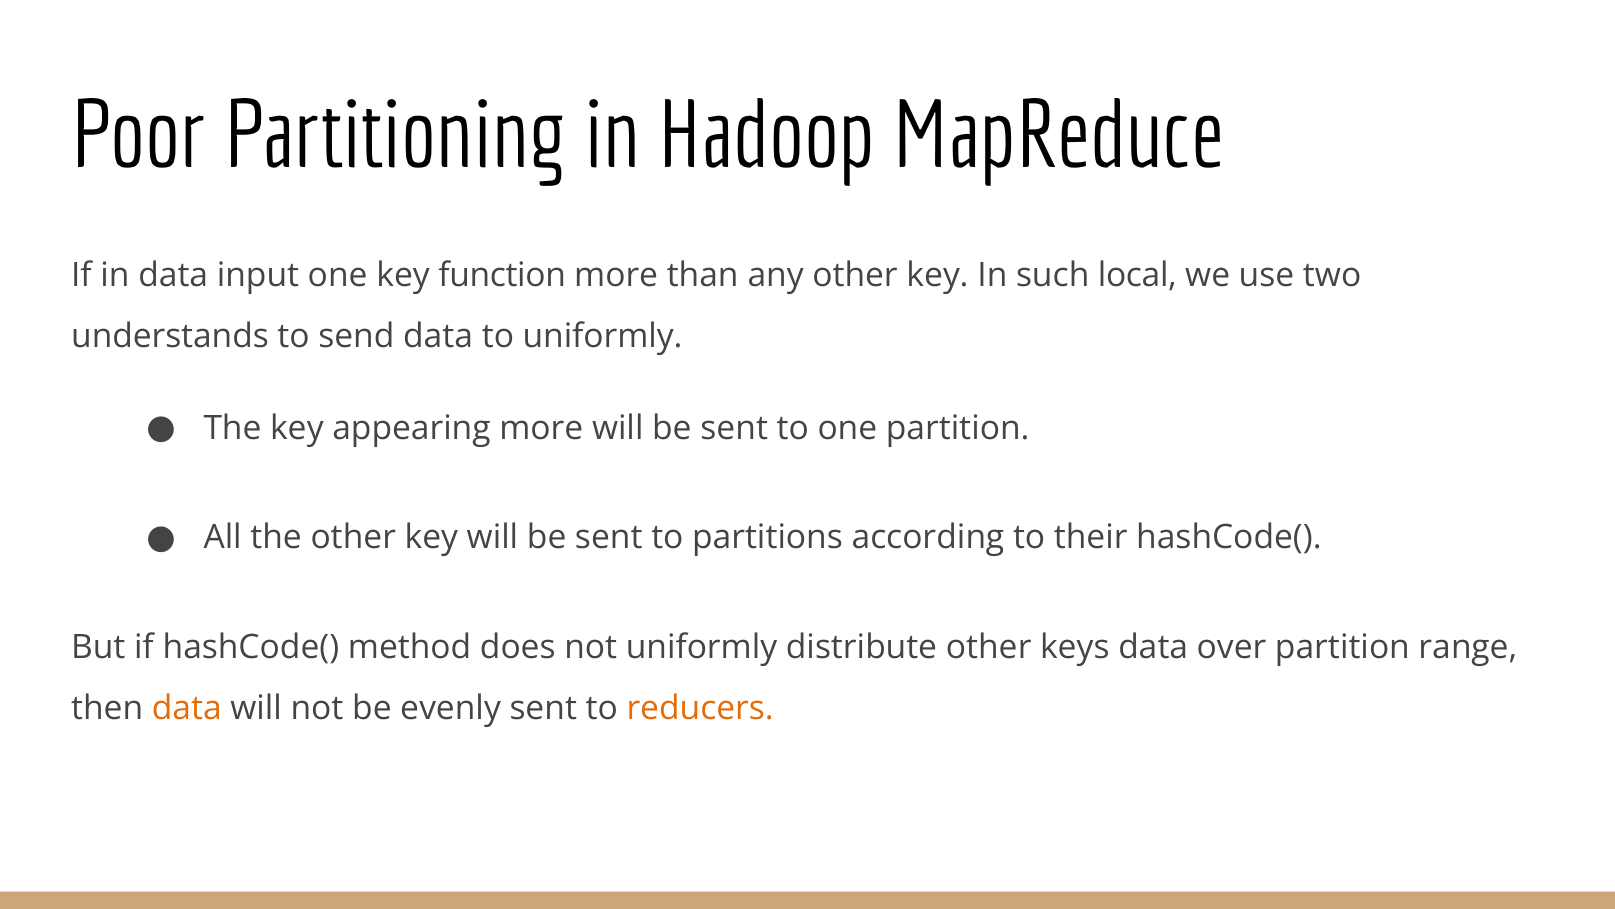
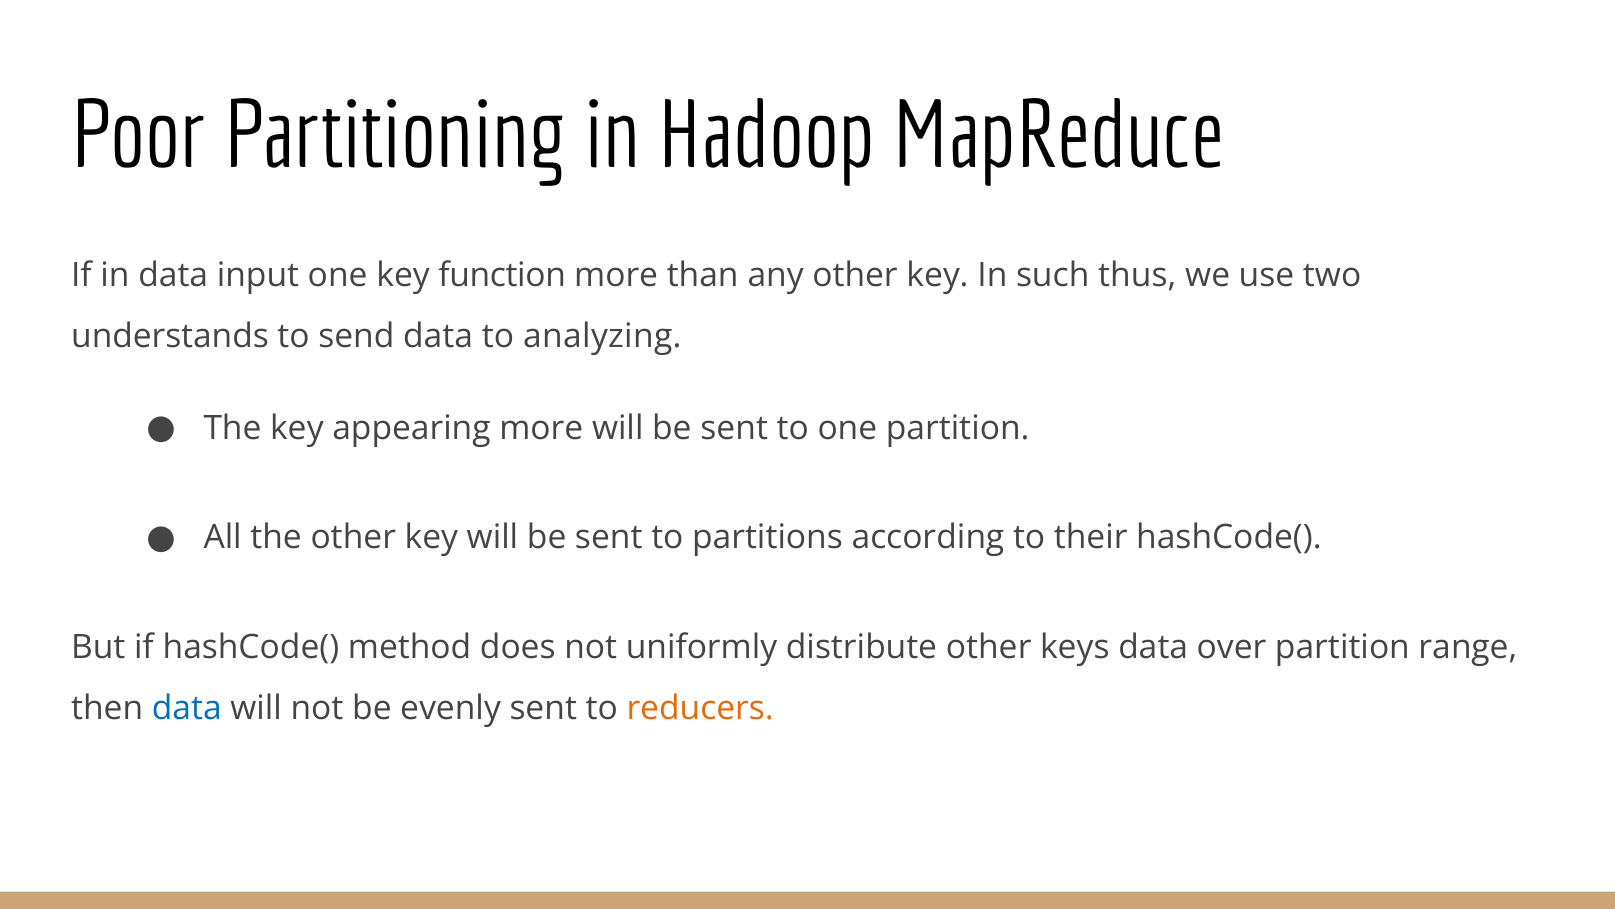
local: local -> thus
to uniformly: uniformly -> analyzing
data at (187, 708) colour: orange -> blue
